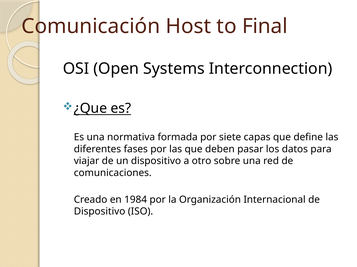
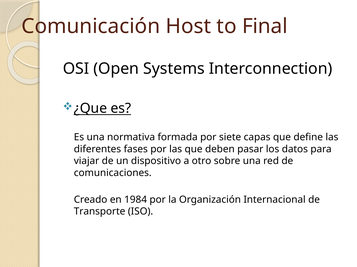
Dispositivo at (100, 212): Dispositivo -> Transporte
